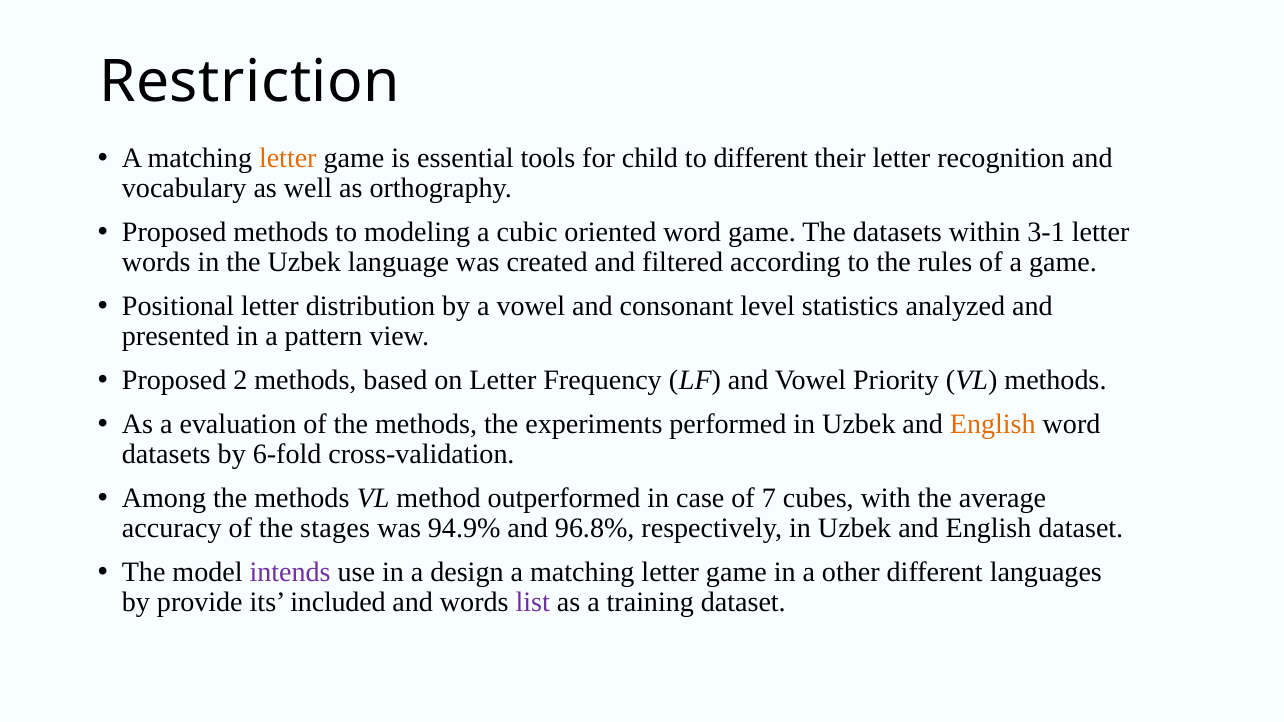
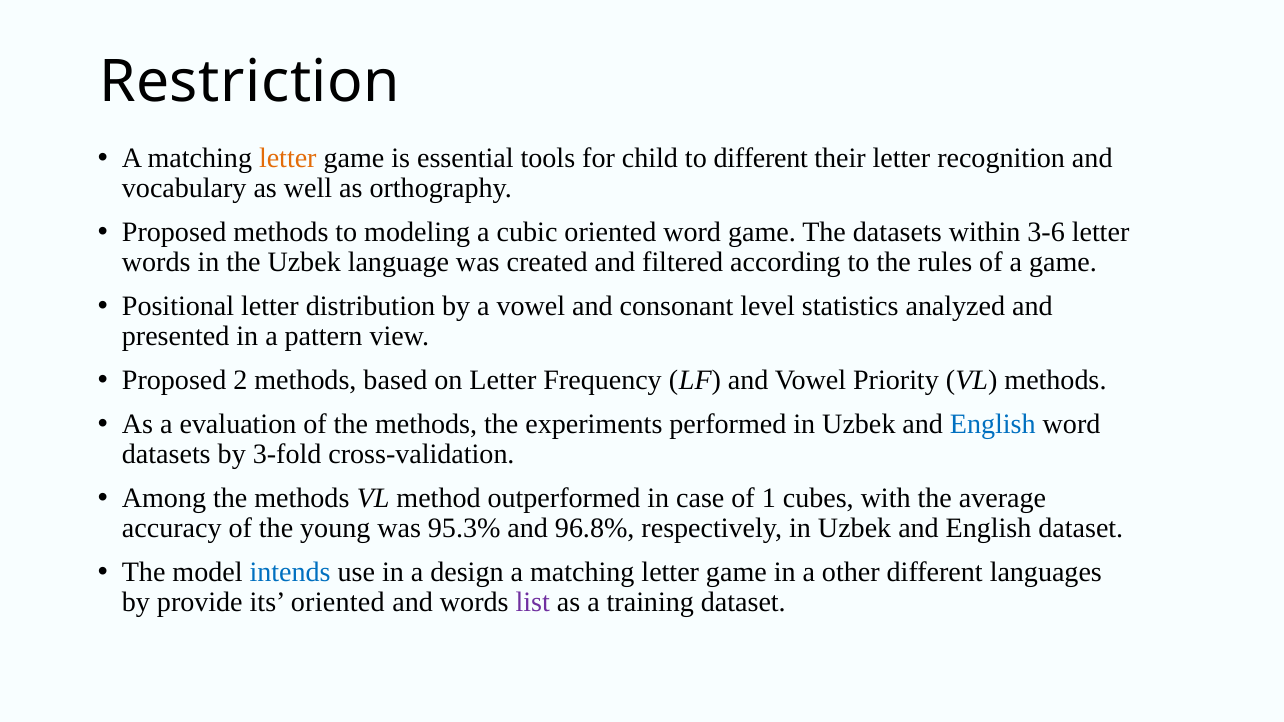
3-1: 3-1 -> 3-6
English at (993, 424) colour: orange -> blue
6-fold: 6-fold -> 3-fold
7: 7 -> 1
stages: stages -> young
94.9%: 94.9% -> 95.3%
intends colour: purple -> blue
its included: included -> oriented
